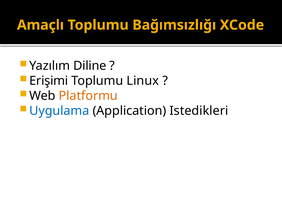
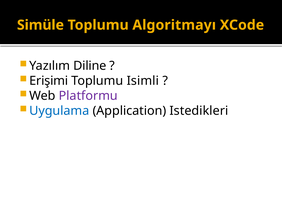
Amaçlı: Amaçlı -> Simüle
Bağımsızlığı: Bağımsızlığı -> Algoritmayı
Linux: Linux -> Isimli
Platformu colour: orange -> purple
